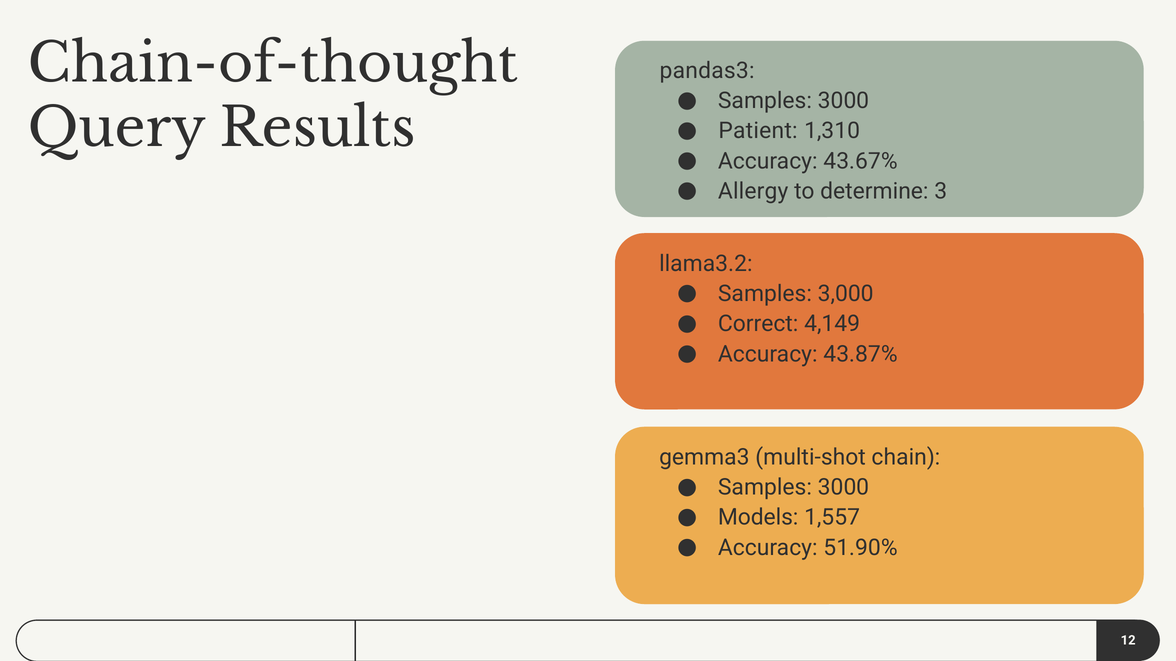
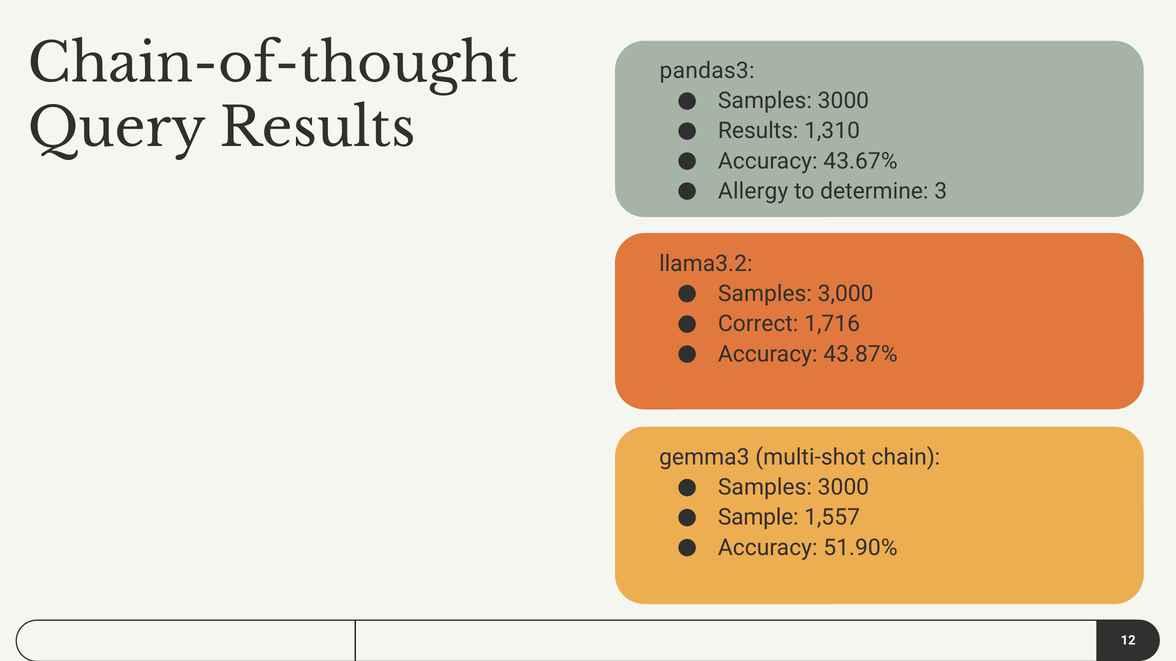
Patient at (758, 131): Patient -> Results
4,149: 4,149 -> 1,716
Models: Models -> Sample
